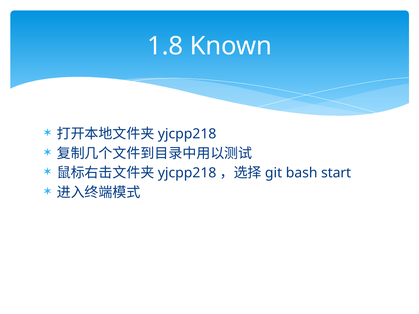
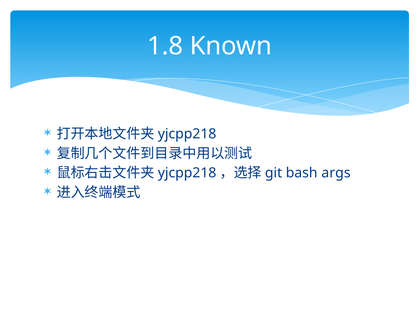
start: start -> args
